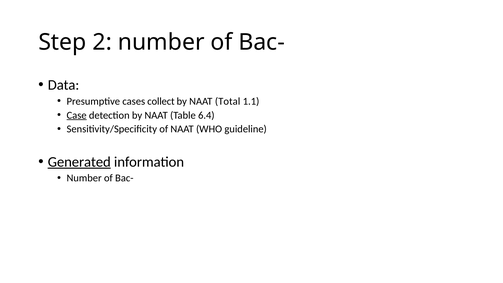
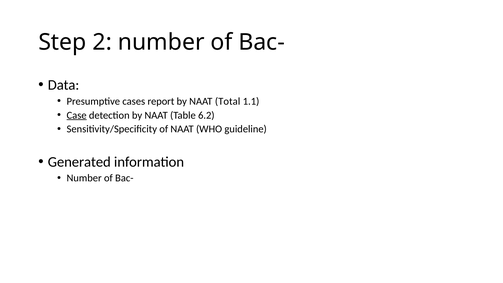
collect: collect -> report
6.4: 6.4 -> 6.2
Generated underline: present -> none
